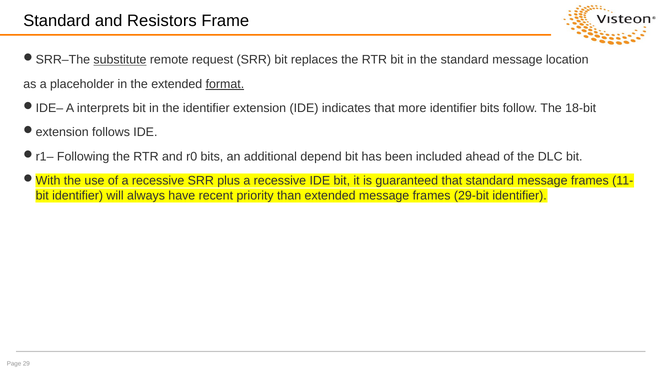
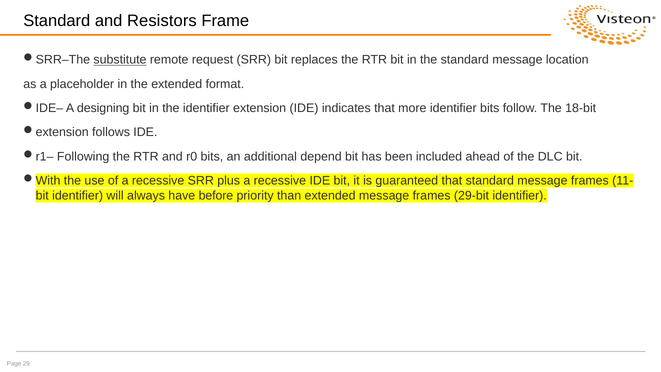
format underline: present -> none
interprets: interprets -> designing
recent: recent -> before
